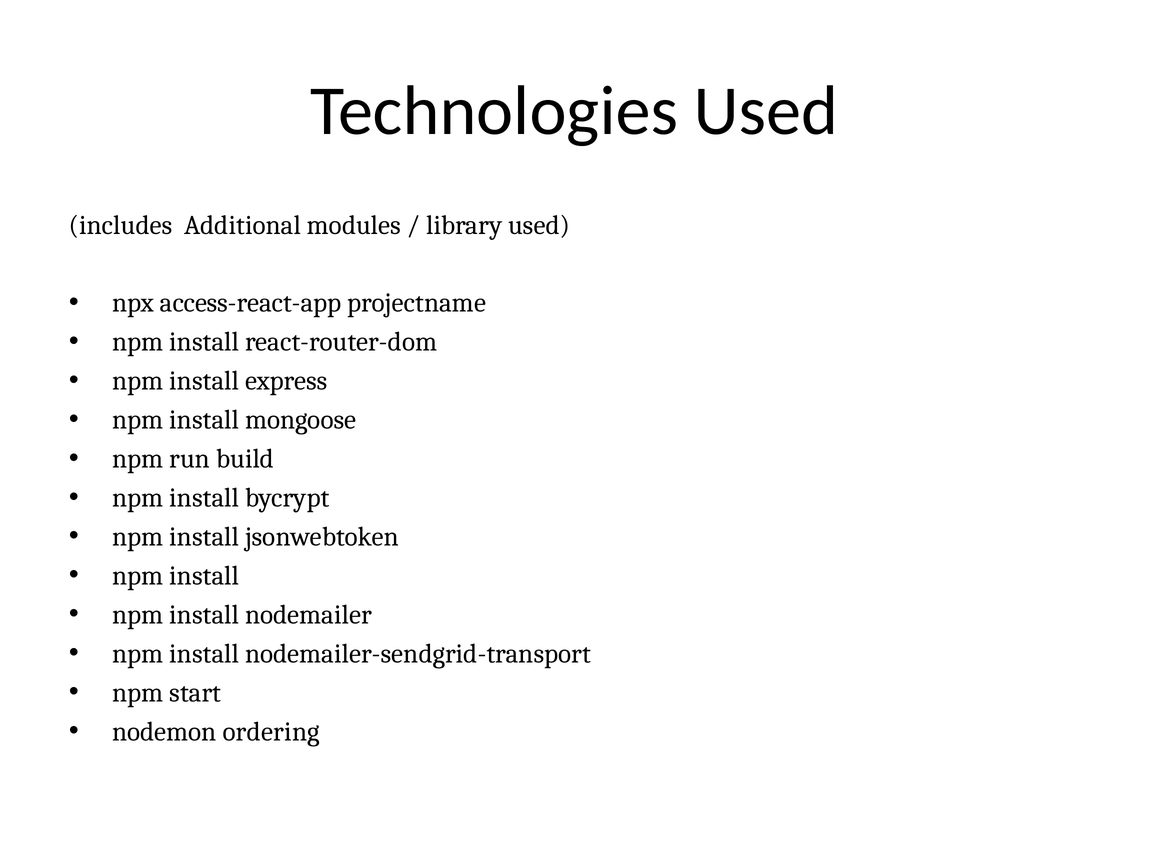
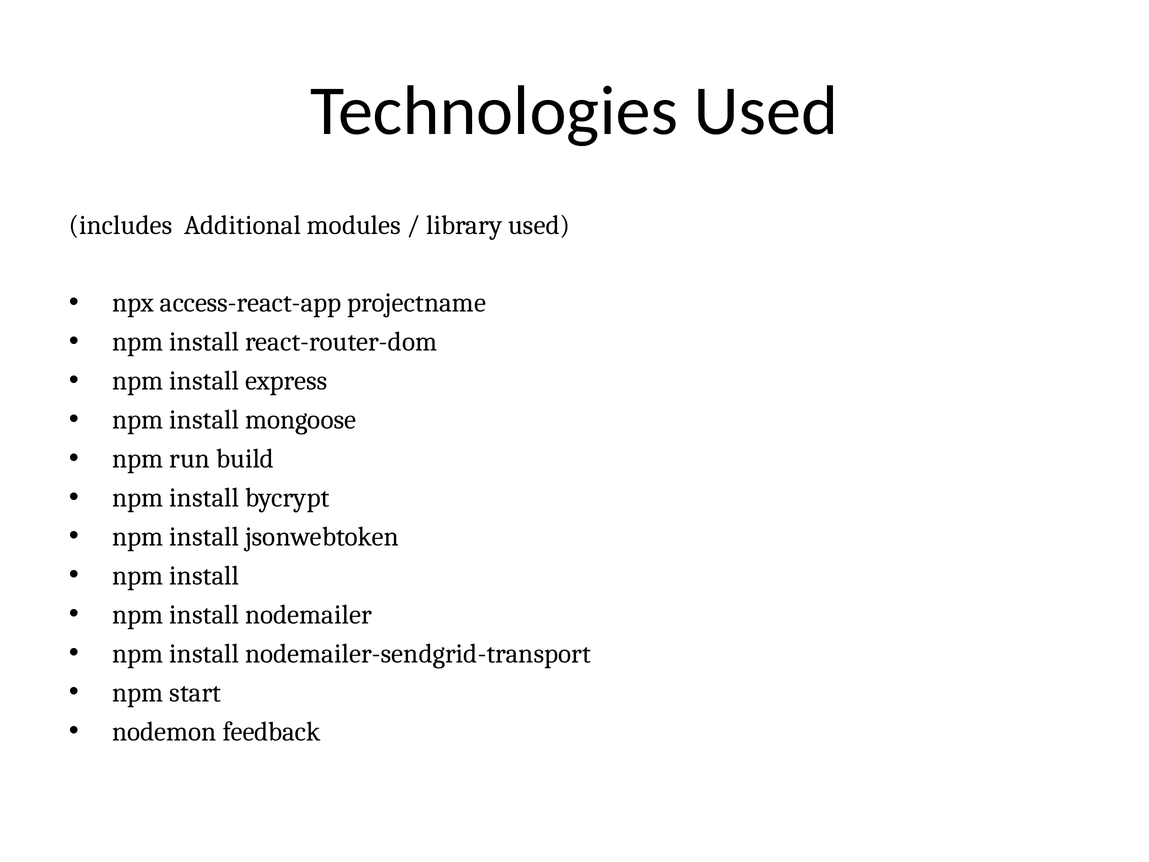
ordering: ordering -> feedback
